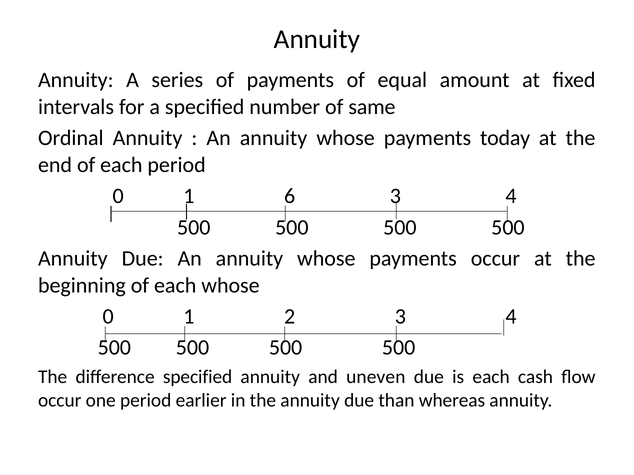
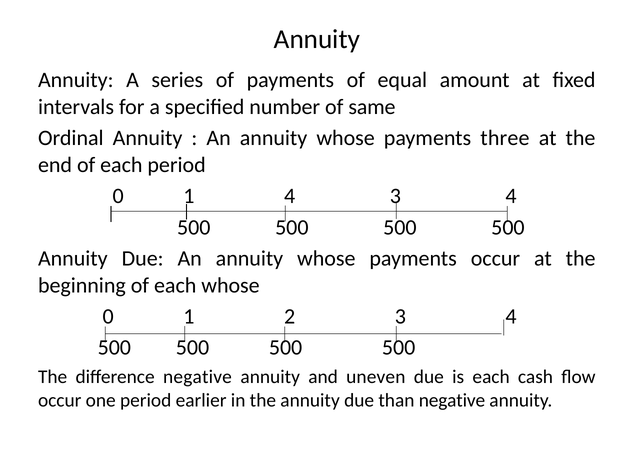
today: today -> three
1 6: 6 -> 4
difference specified: specified -> negative
than whereas: whereas -> negative
